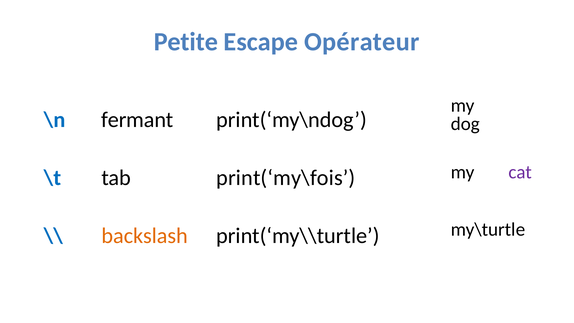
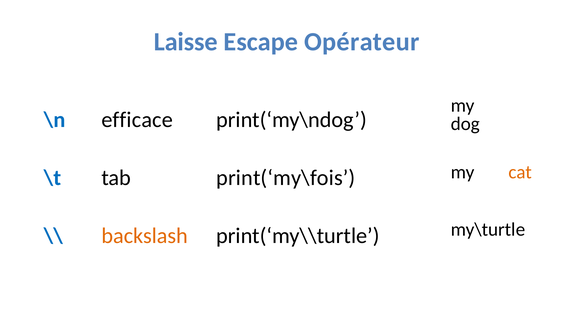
Petite: Petite -> Laisse
fermant: fermant -> efficace
cat colour: purple -> orange
